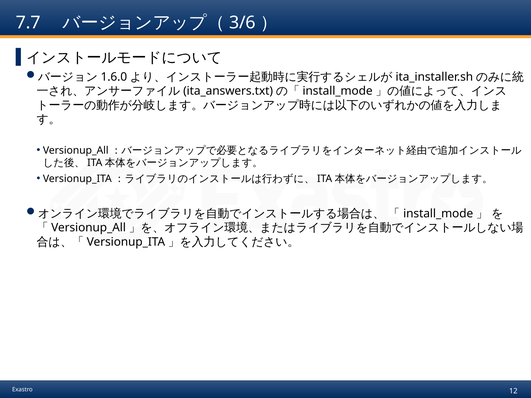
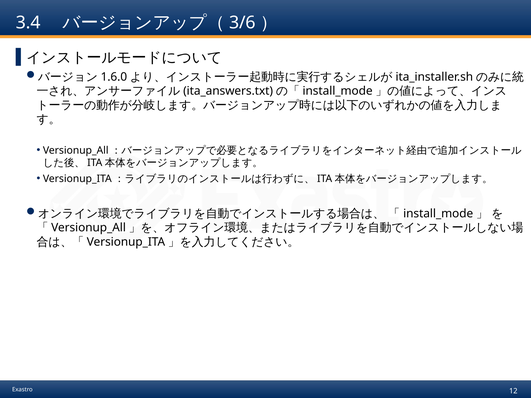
7.7: 7.7 -> 3.4
